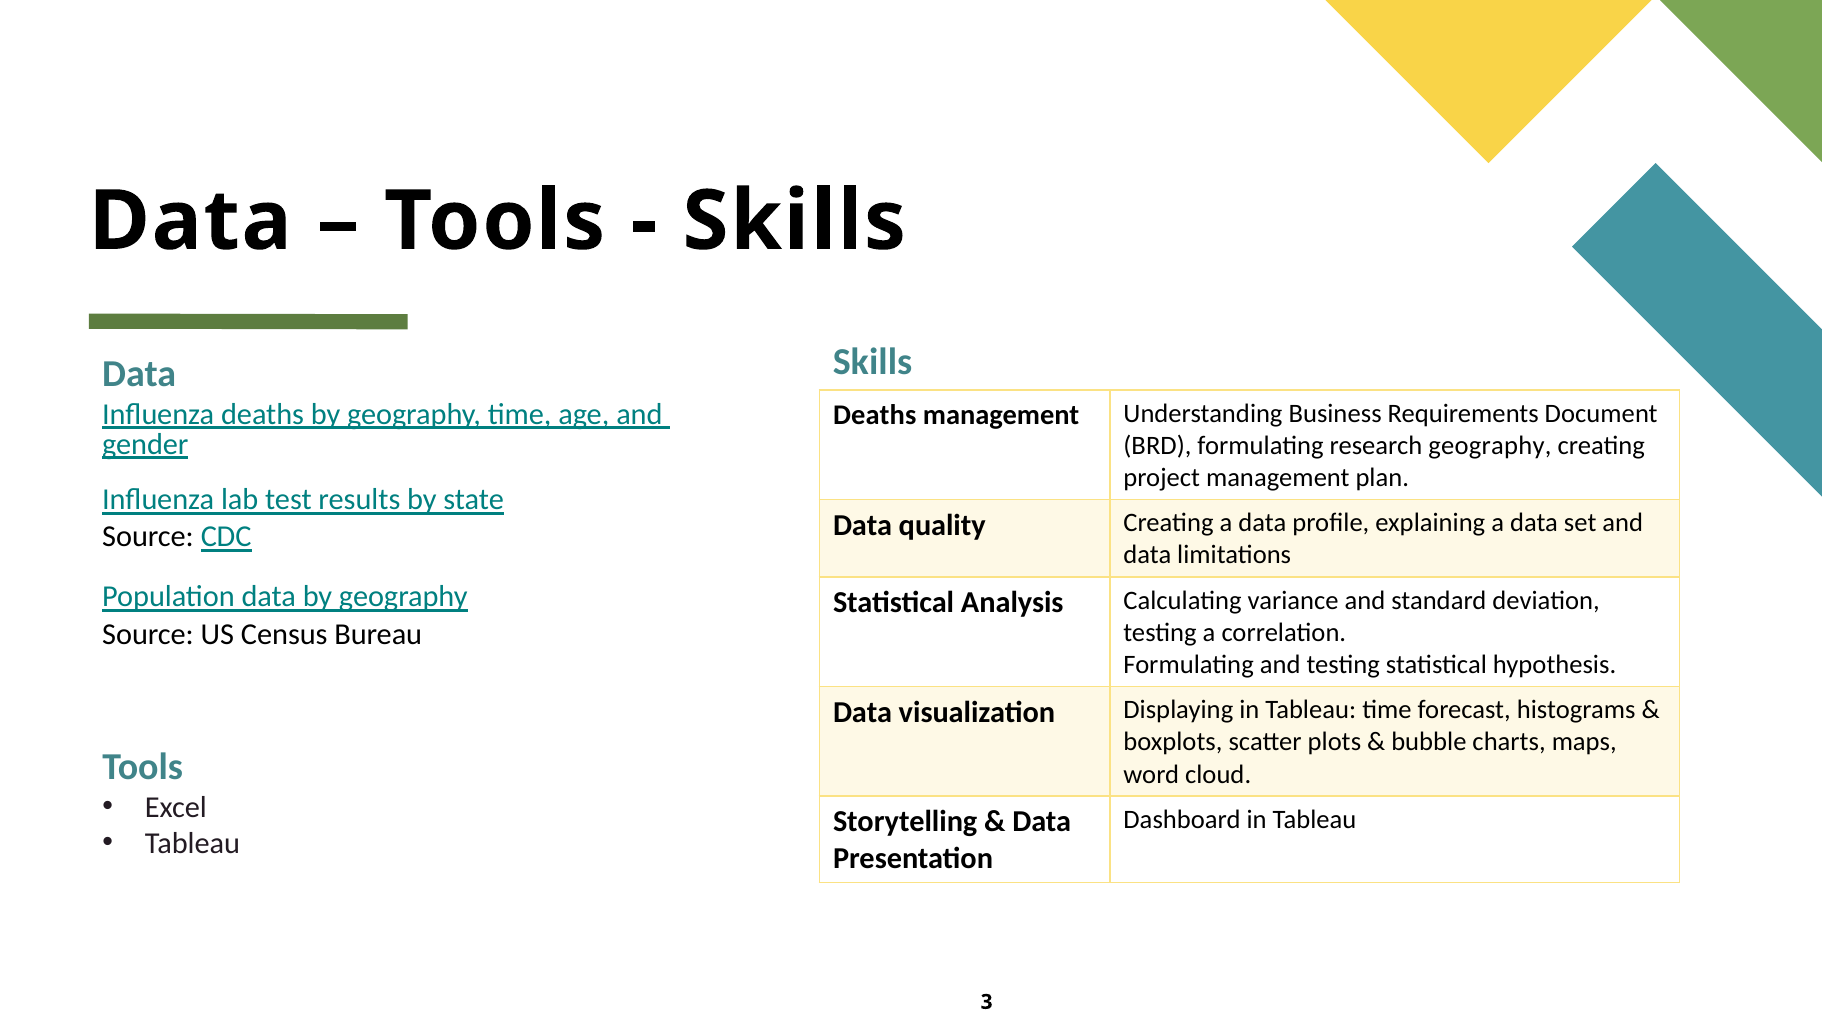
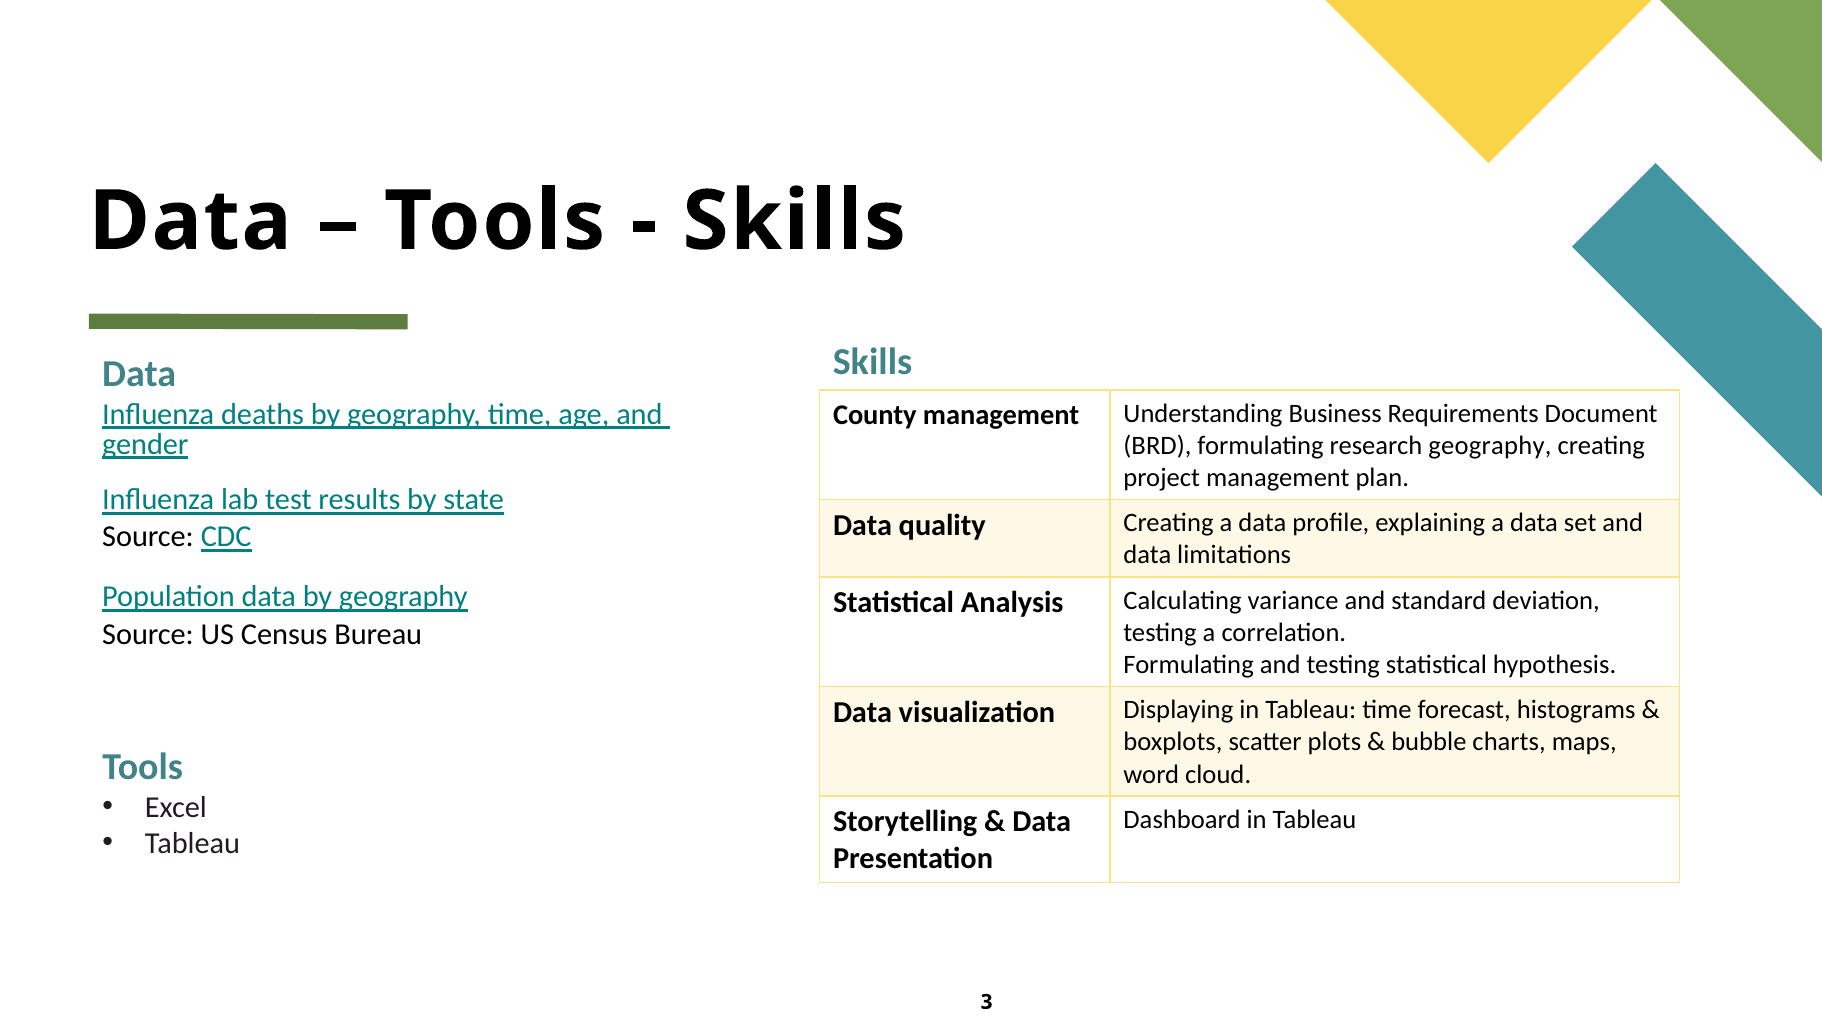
Deaths at (875, 415): Deaths -> County
